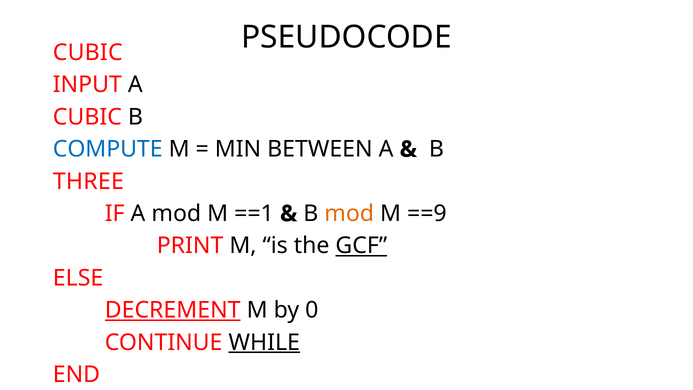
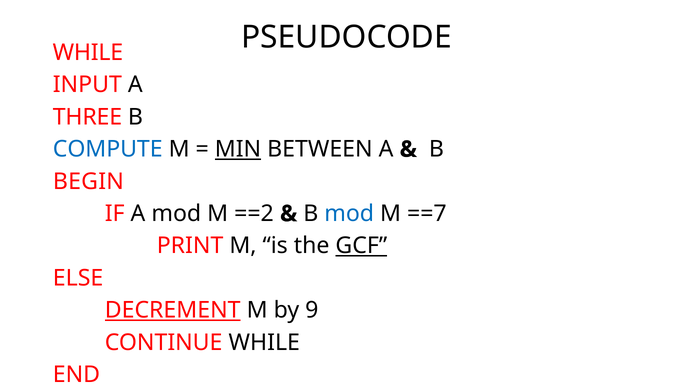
CUBIC at (88, 53): CUBIC -> WHILE
CUBIC at (87, 117): CUBIC -> THREE
MIN underline: none -> present
THREE: THREE -> BEGIN
==1: ==1 -> ==2
mod at (349, 214) colour: orange -> blue
==9: ==9 -> ==7
0: 0 -> 9
WHILE at (264, 342) underline: present -> none
